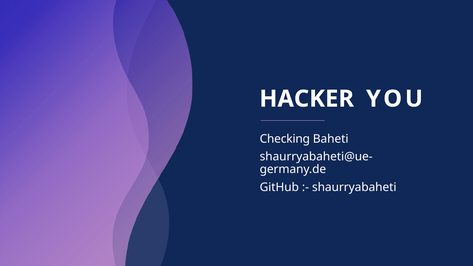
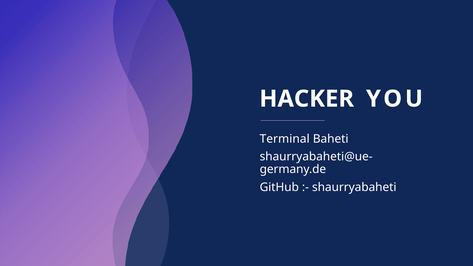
Checking: Checking -> Terminal
